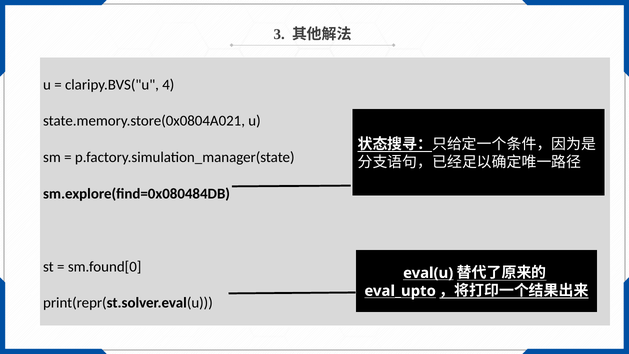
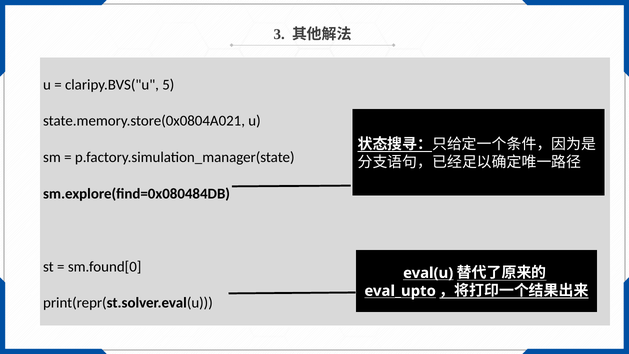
4: 4 -> 5
